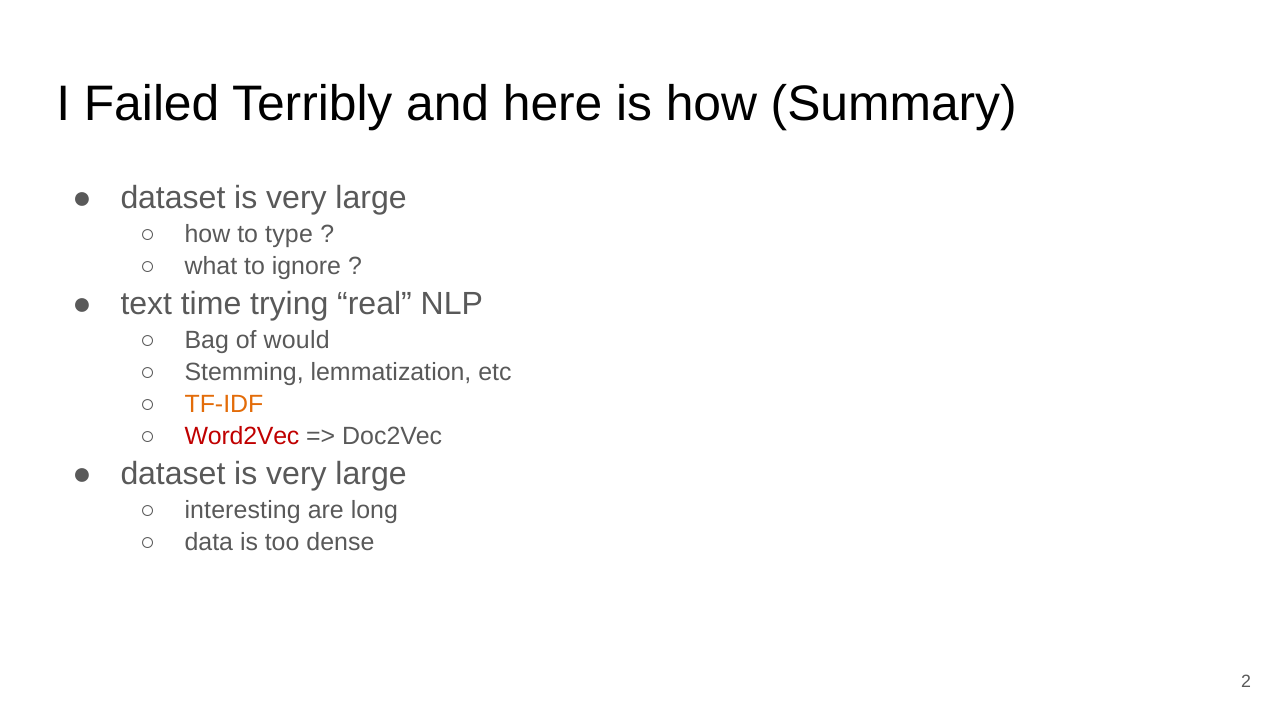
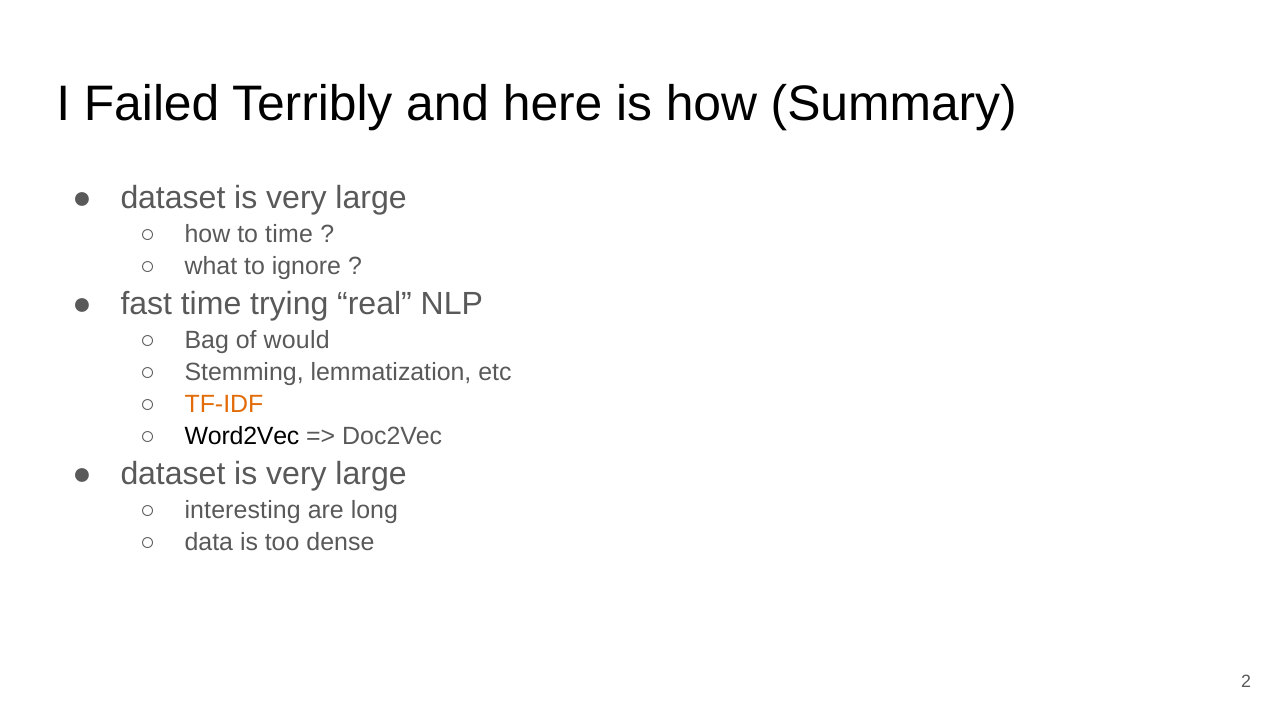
to type: type -> time
text: text -> fast
Word2Vec colour: red -> black
